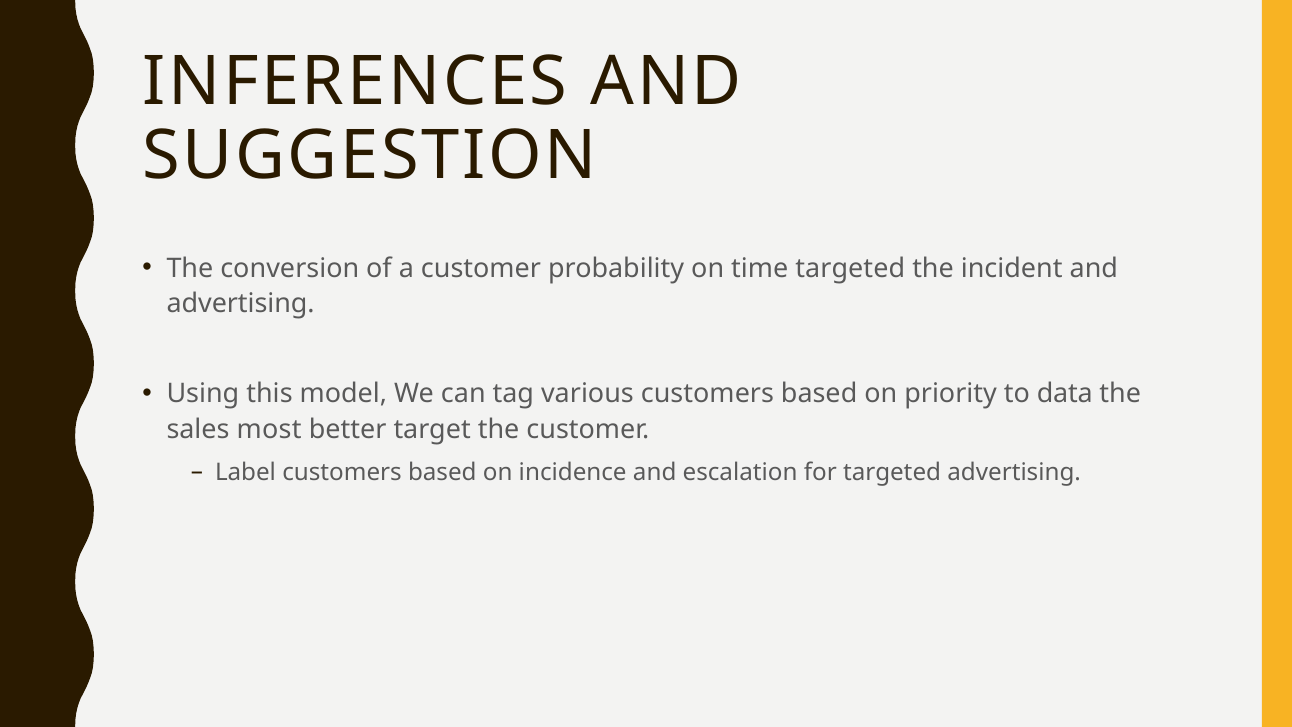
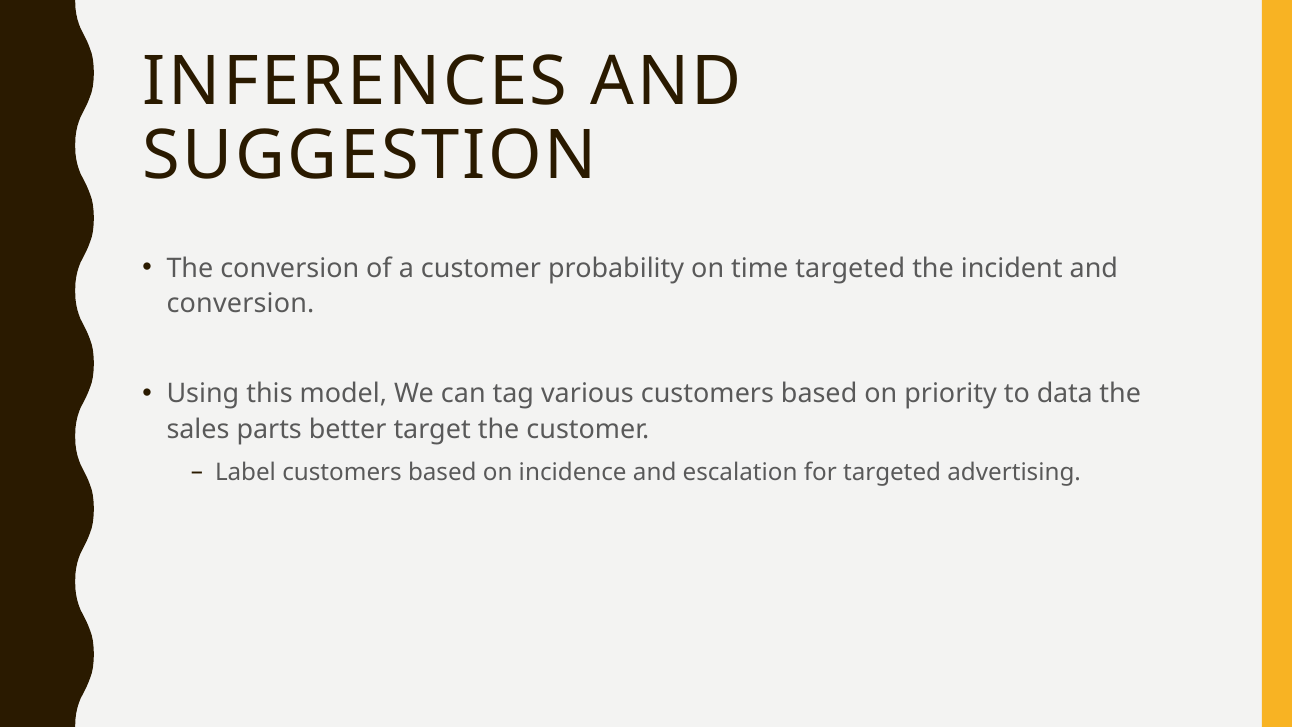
advertising at (241, 304): advertising -> conversion
most: most -> parts
